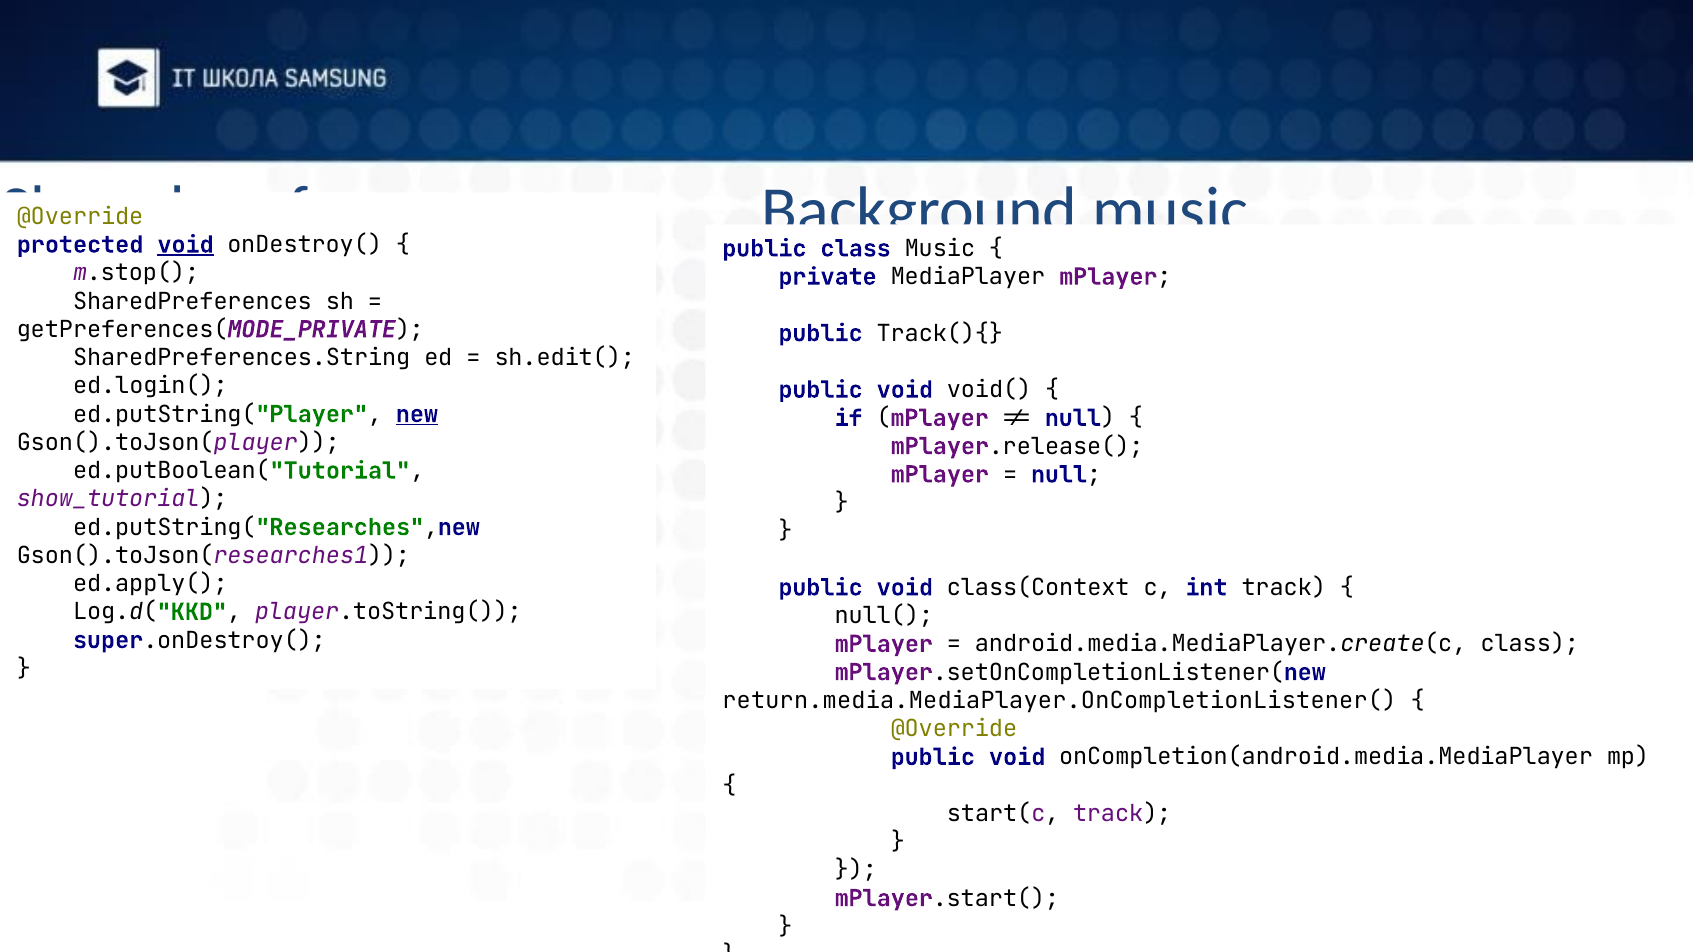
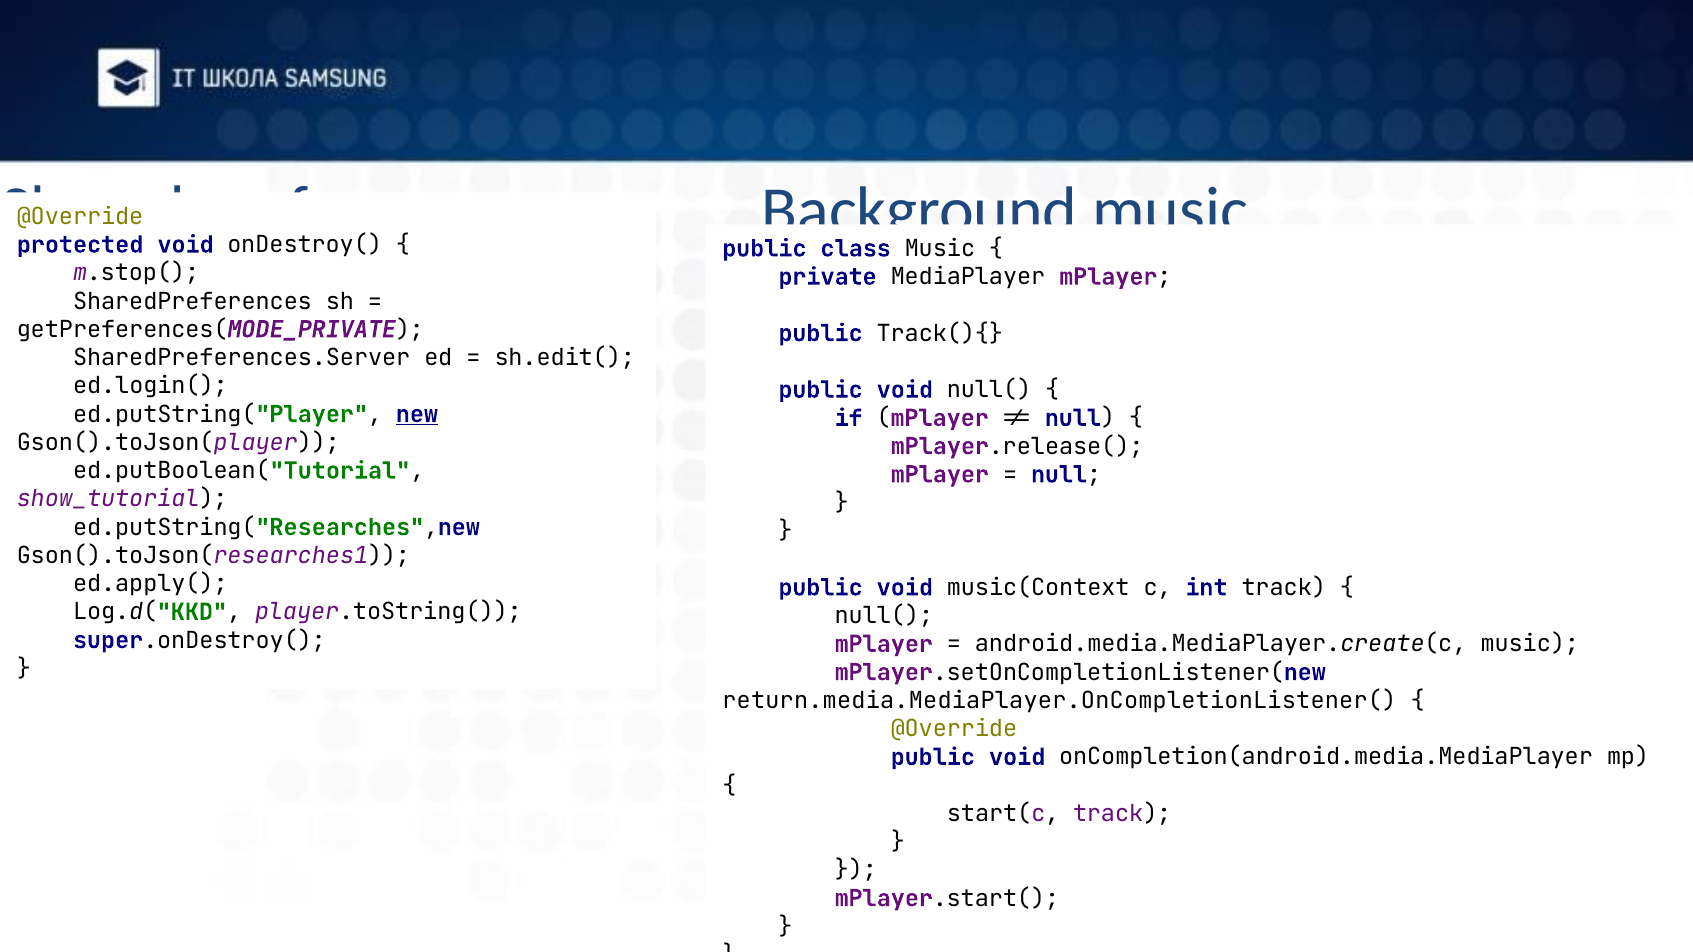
void at (186, 245) underline: present -> none
SharedPreferences.String: SharedPreferences.String -> SharedPreferences.Server
void void(: void( -> null(
class(Context: class(Context -> music(Context
android.media.MediaPlayer.create(c class: class -> music
